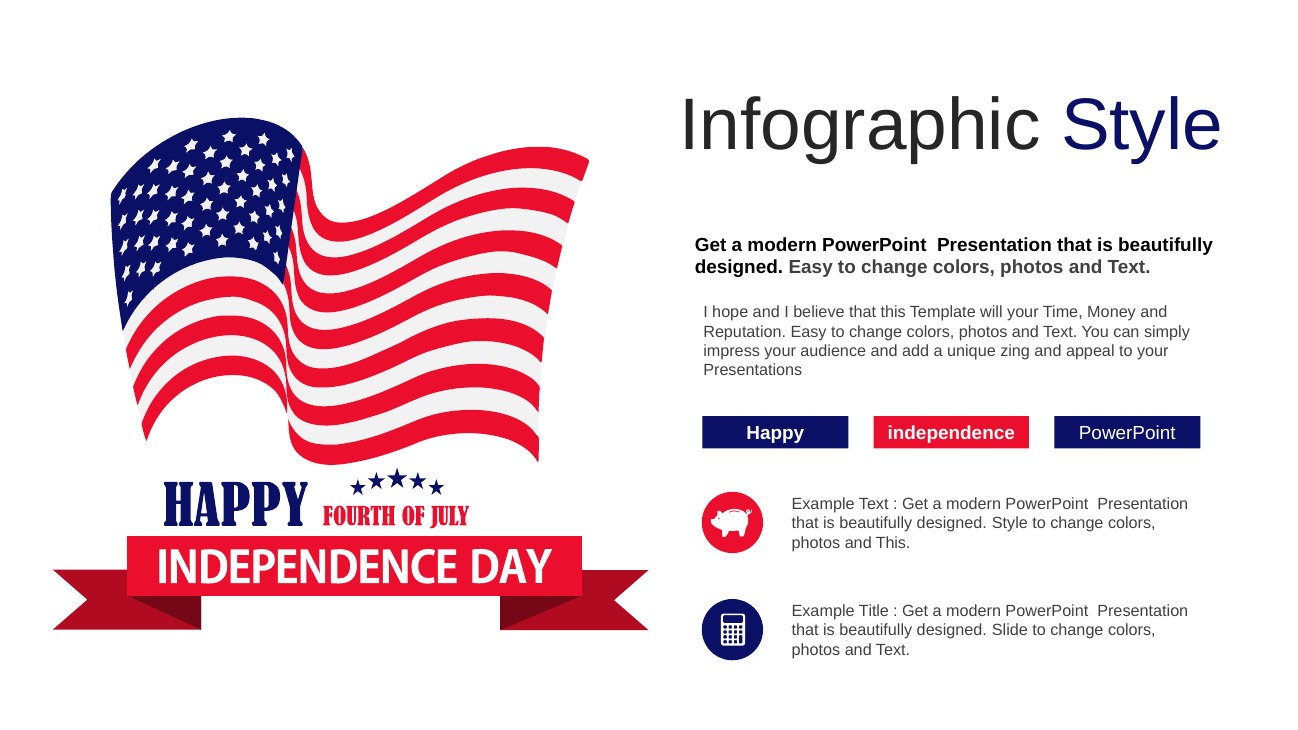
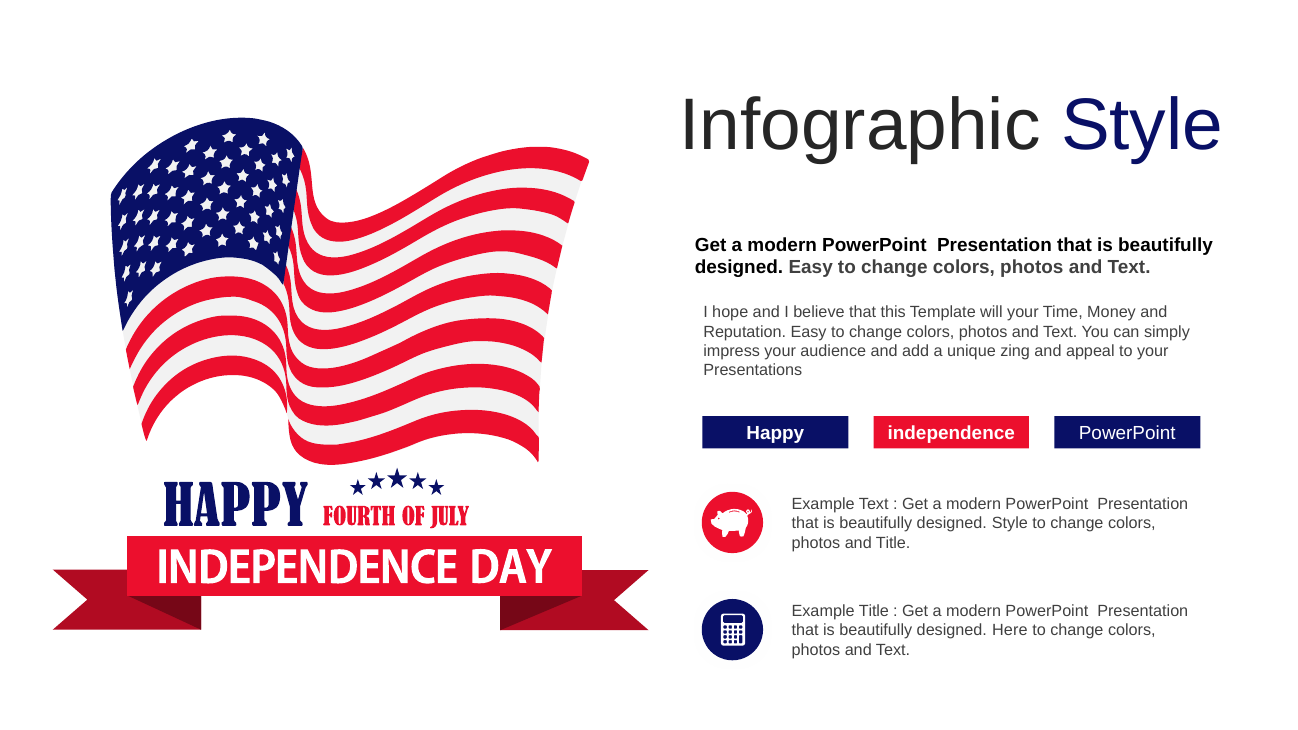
and This: This -> Title
Slide: Slide -> Here
